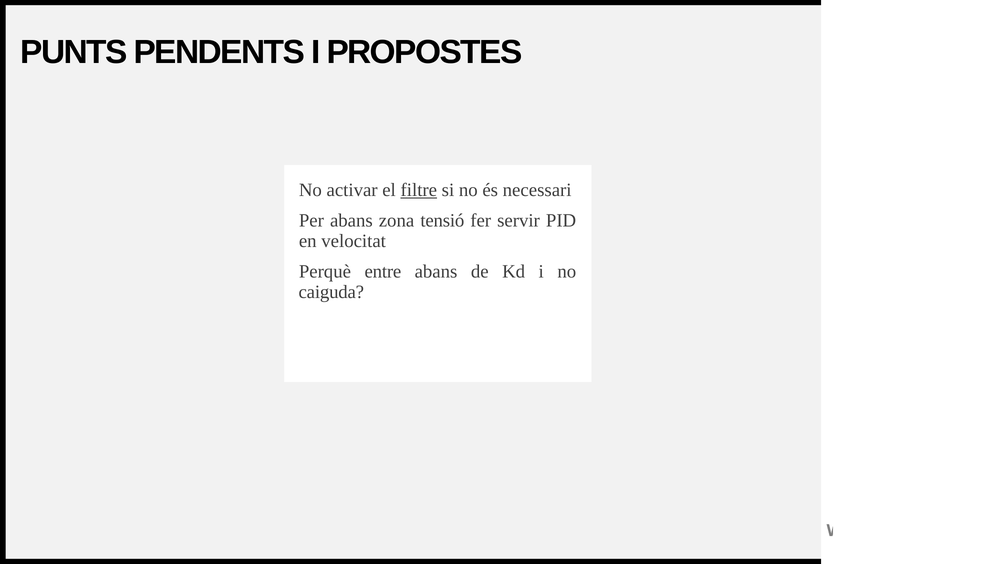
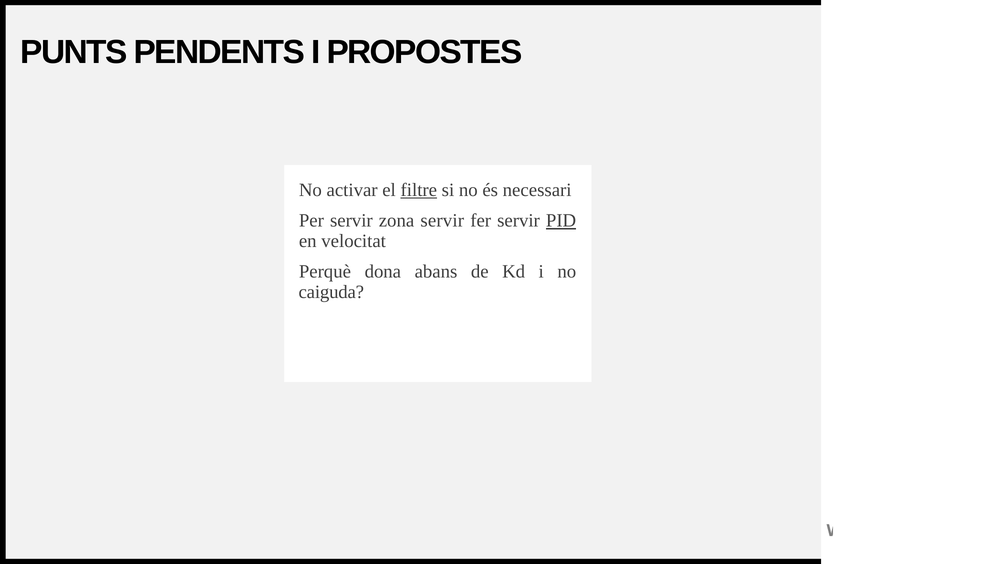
Per abans: abans -> servir
zona tensió: tensió -> servir
PID underline: none -> present
entre: entre -> dona
